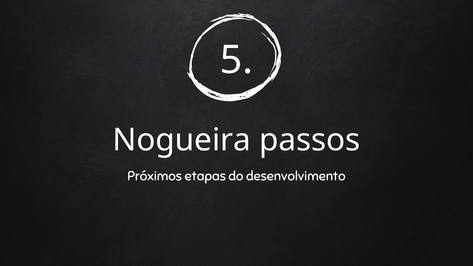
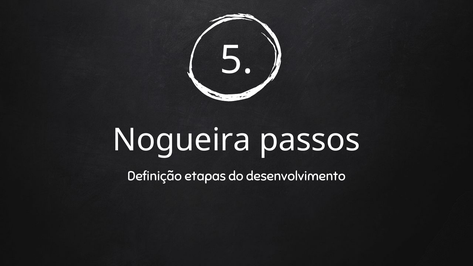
Próximos: Próximos -> Definição
